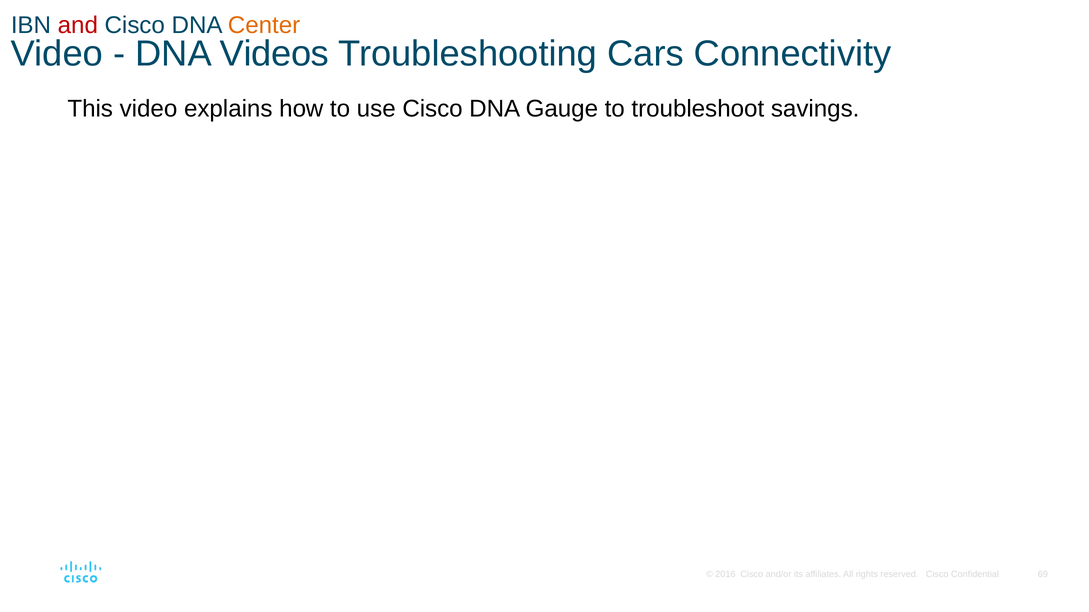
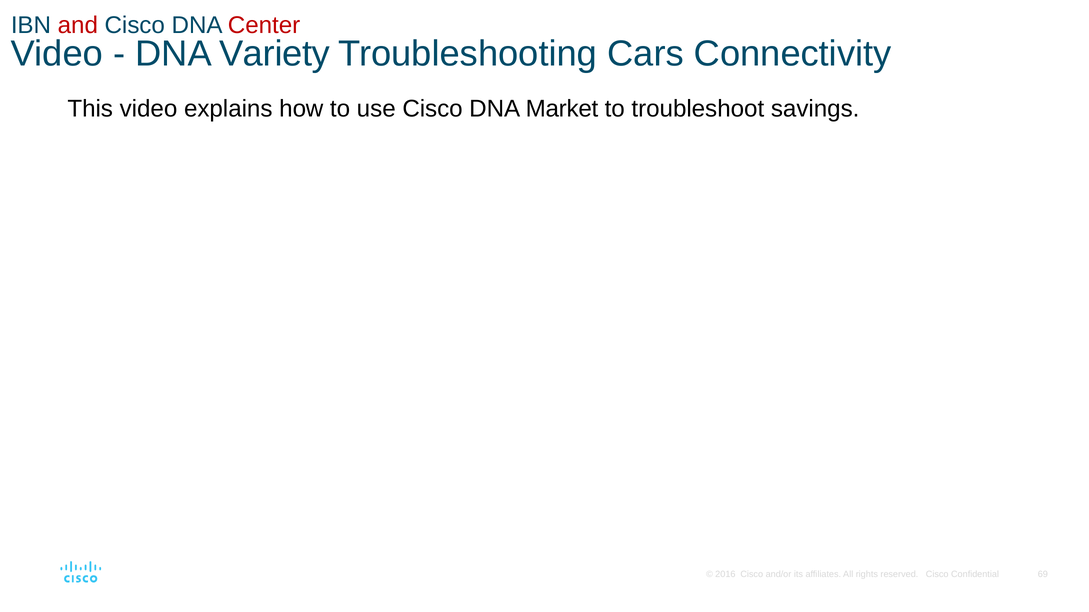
Center colour: orange -> red
Videos: Videos -> Variety
Gauge: Gauge -> Market
